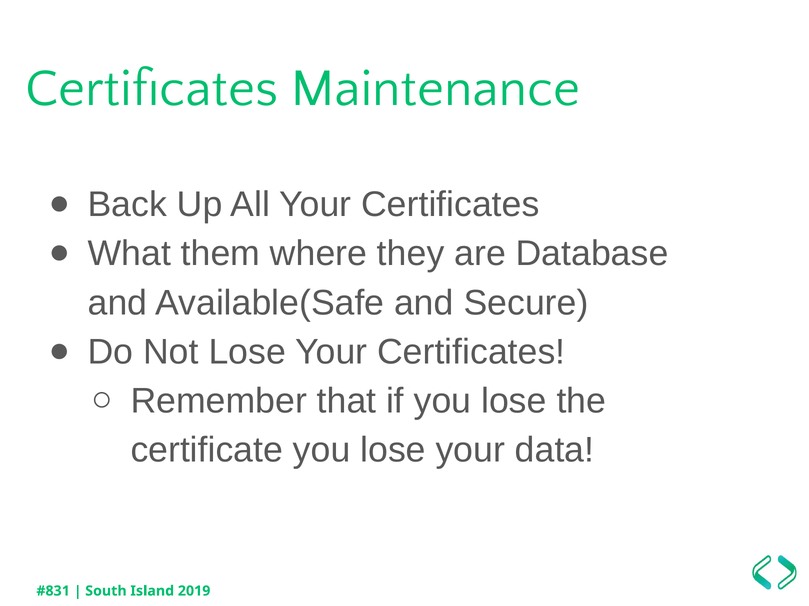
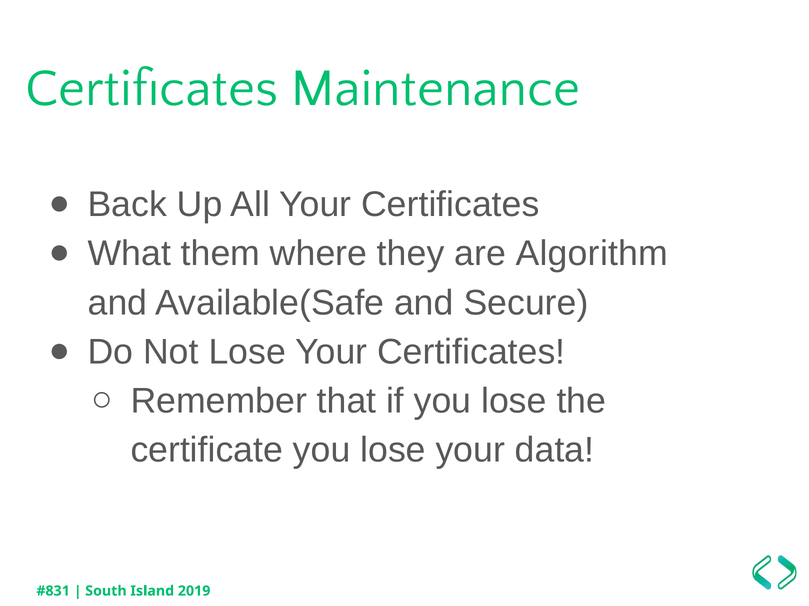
Database: Database -> Algorithm
